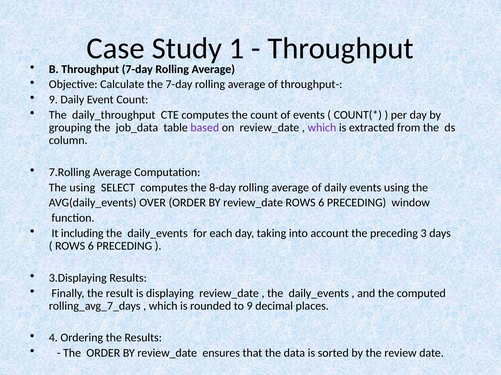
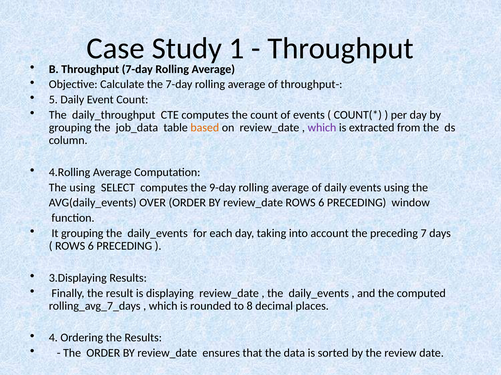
9 at (53, 100): 9 -> 5
based colour: purple -> orange
7.Rolling: 7.Rolling -> 4.Rolling
8-day: 8-day -> 9-day
It including: including -> grouping
3: 3 -> 7
to 9: 9 -> 8
